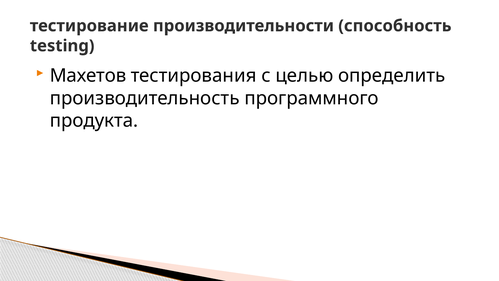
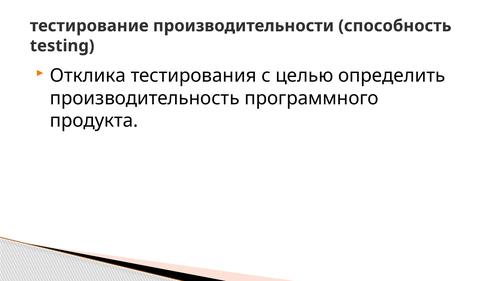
Махетов: Махетов -> Отклика
